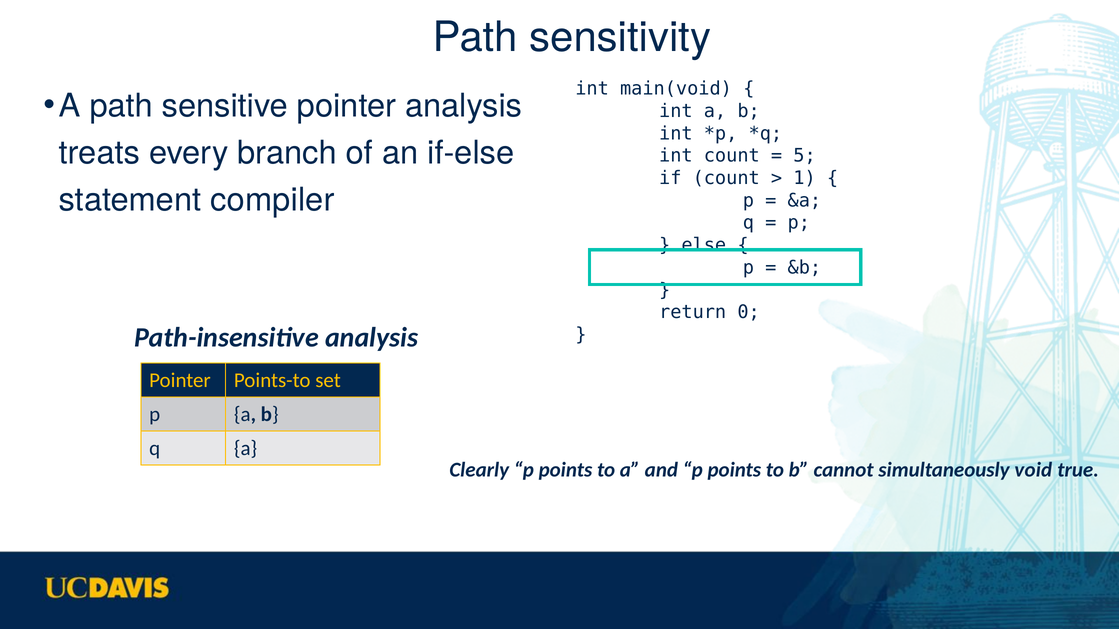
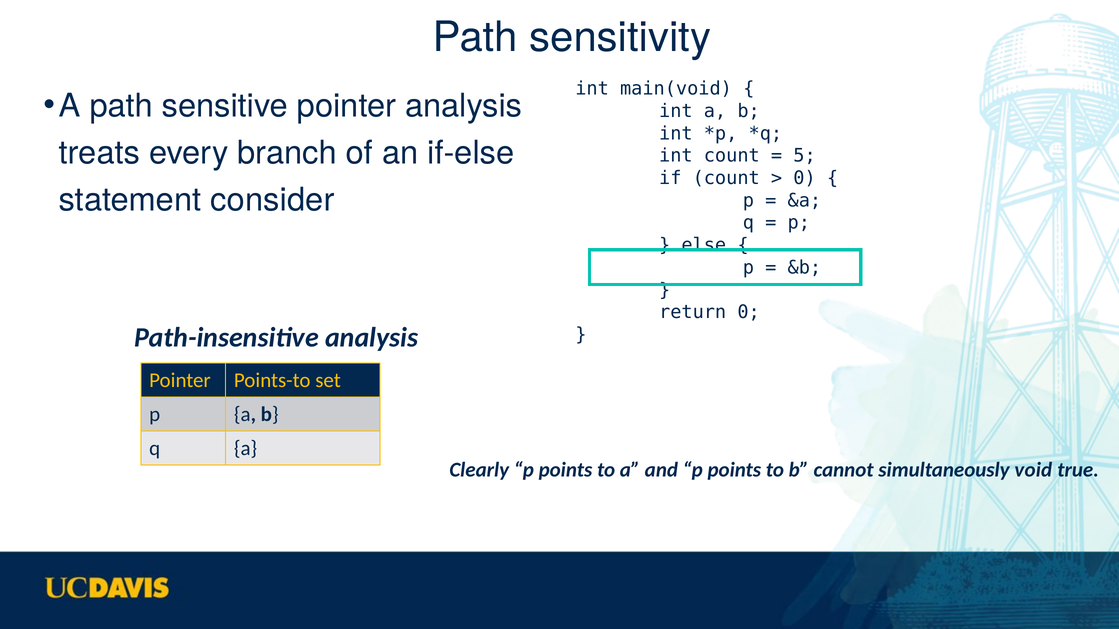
1 at (805, 178): 1 -> 0
compiler: compiler -> consider
